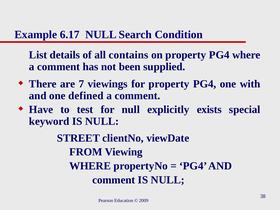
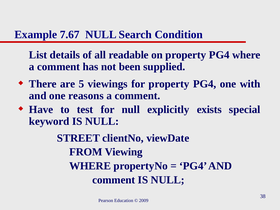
6.17: 6.17 -> 7.67
contains: contains -> readable
7: 7 -> 5
defined: defined -> reasons
